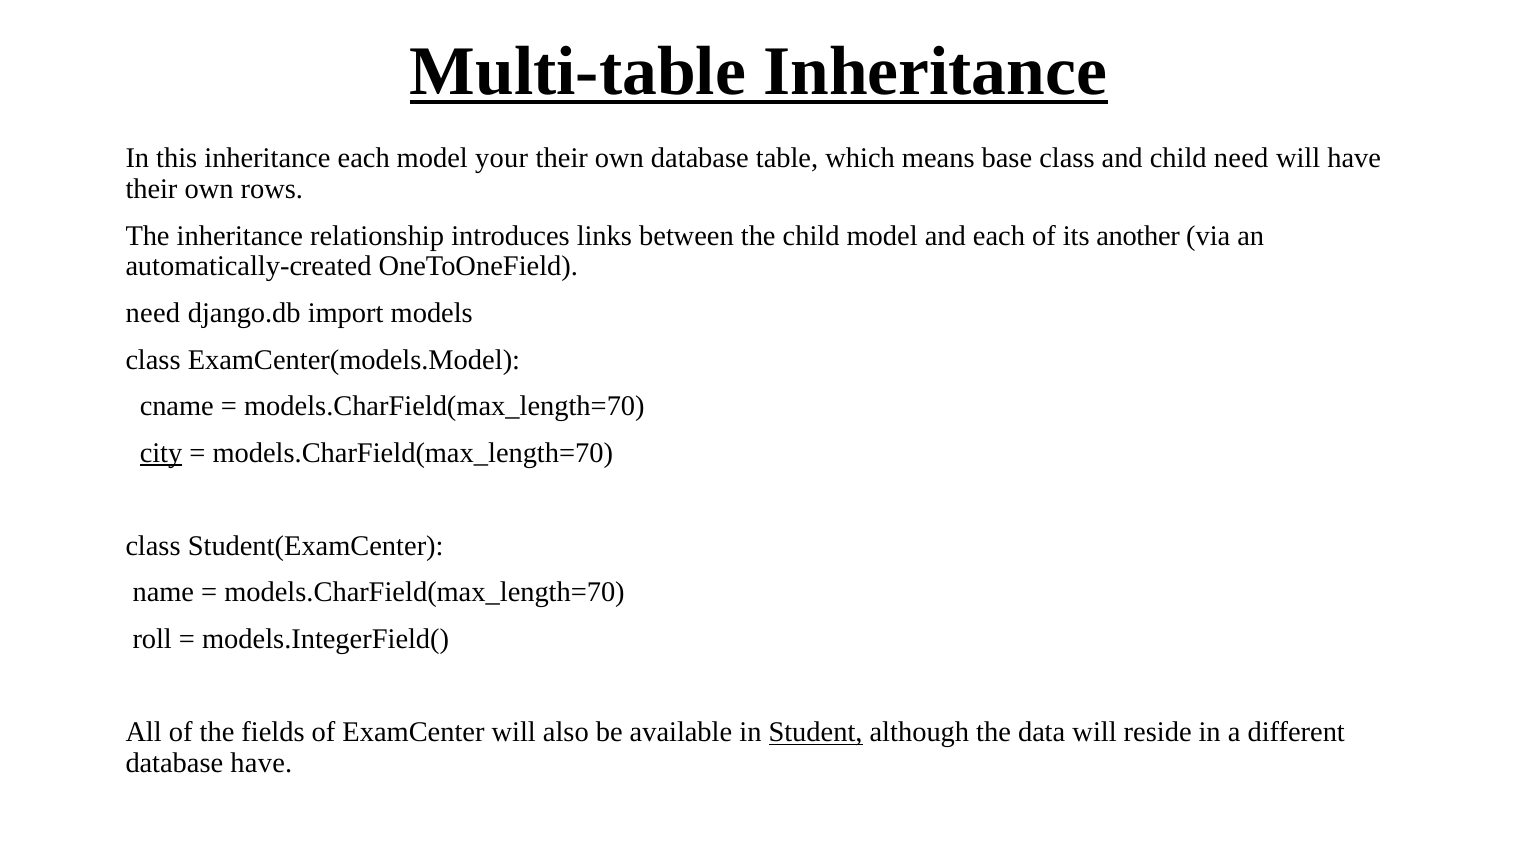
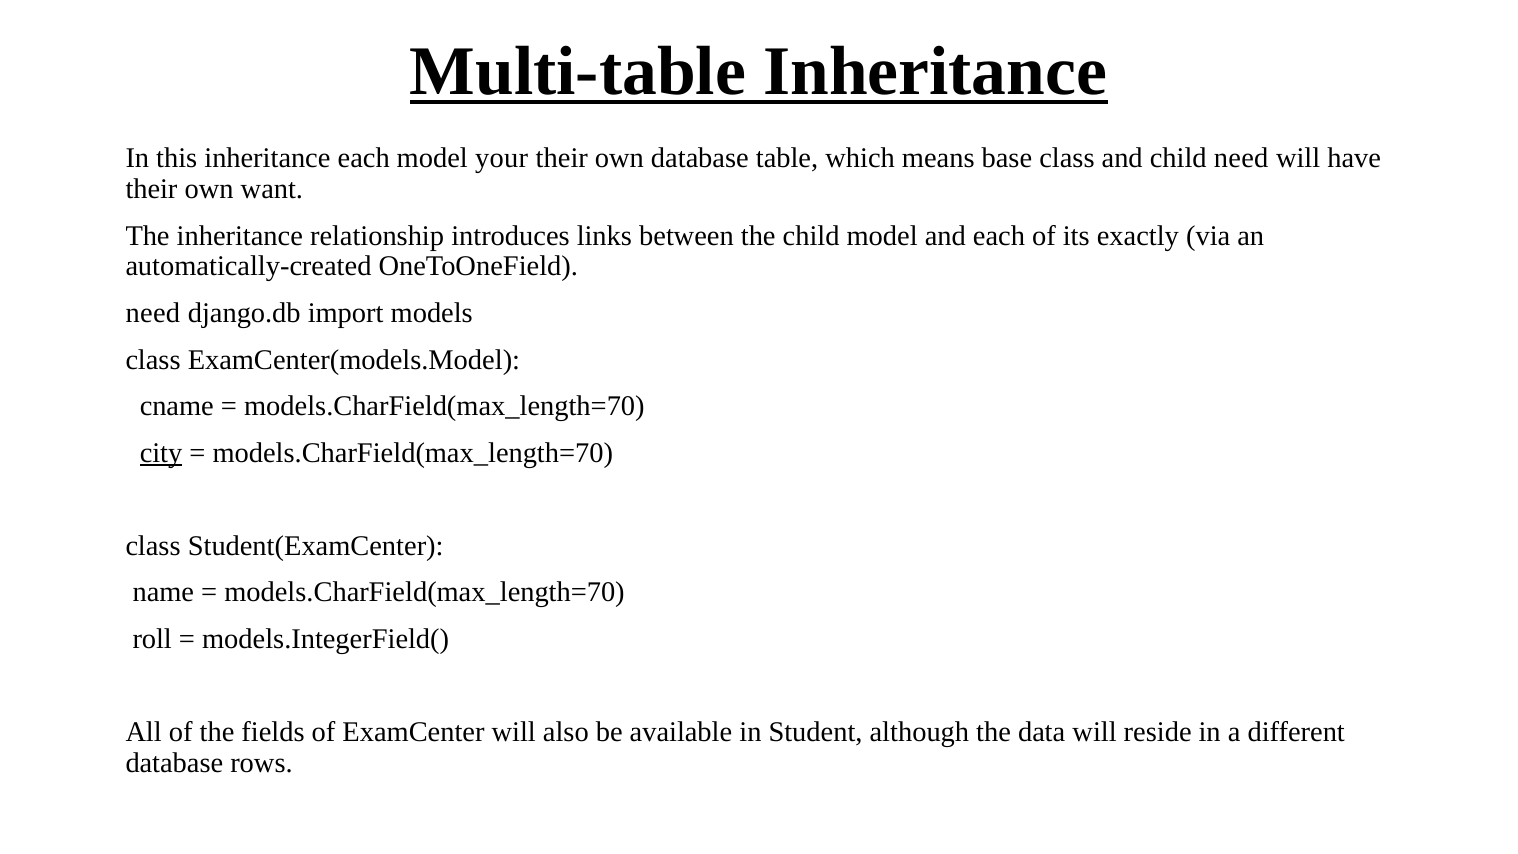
rows: rows -> want
another: another -> exactly
Student underline: present -> none
database have: have -> rows
